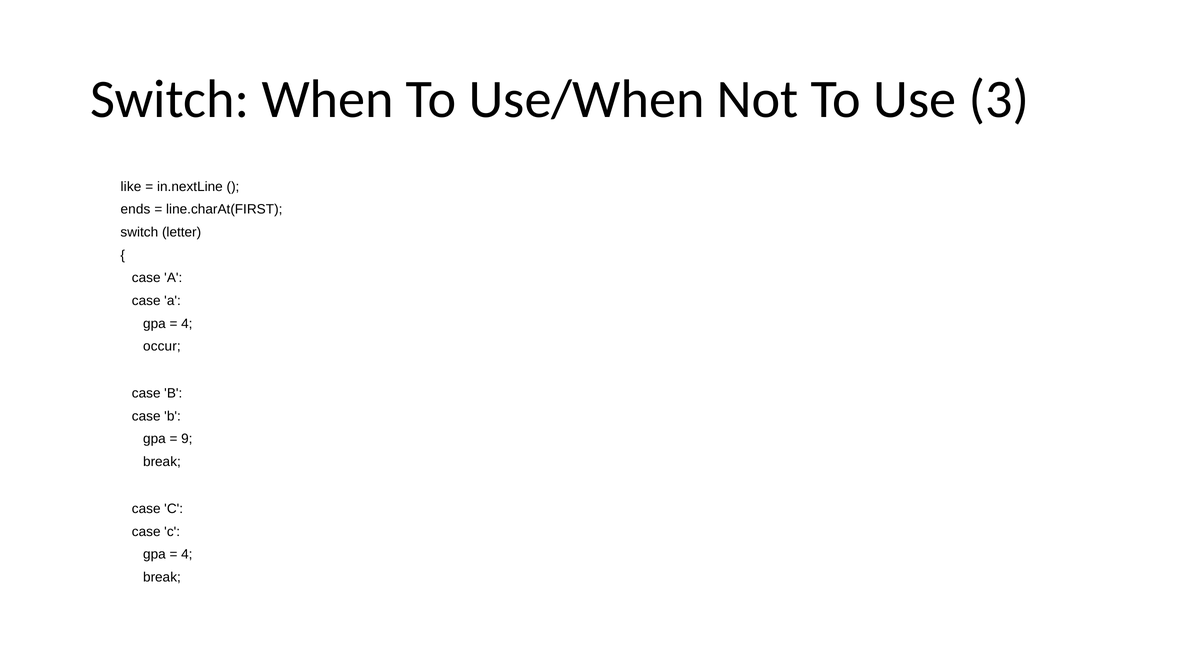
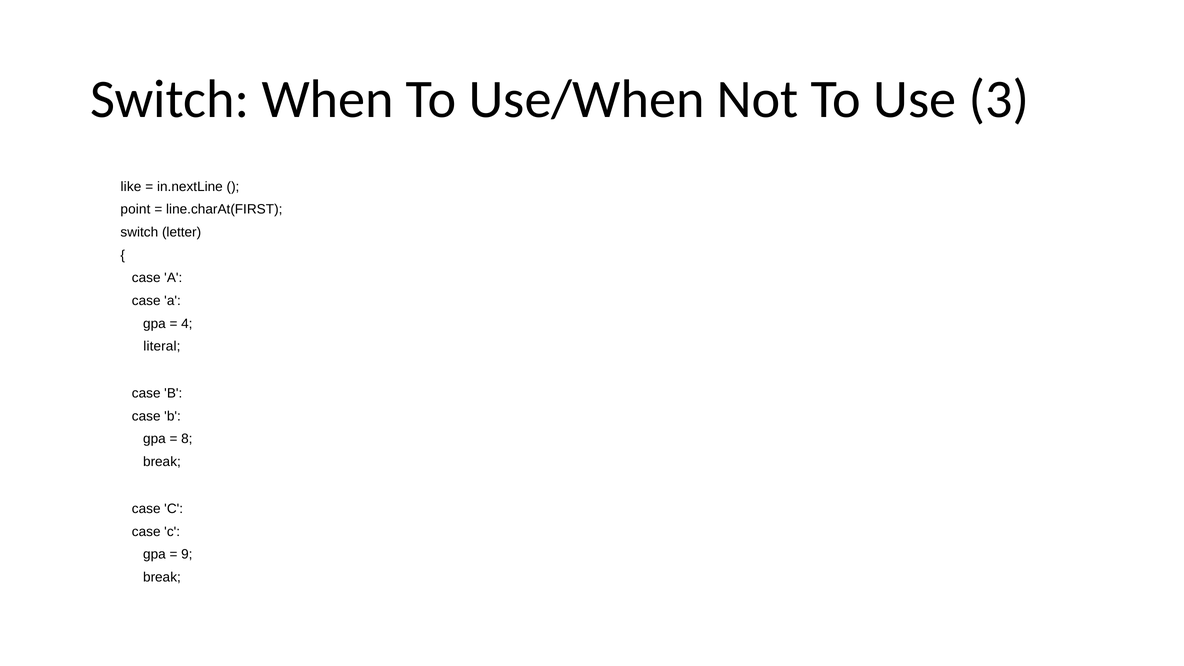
ends: ends -> point
occur: occur -> literal
9: 9 -> 8
4 at (187, 554): 4 -> 9
